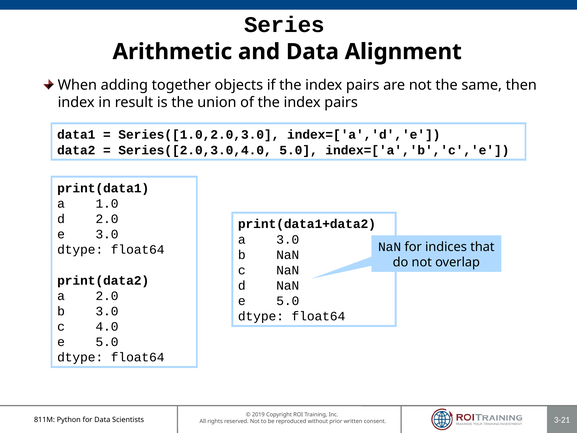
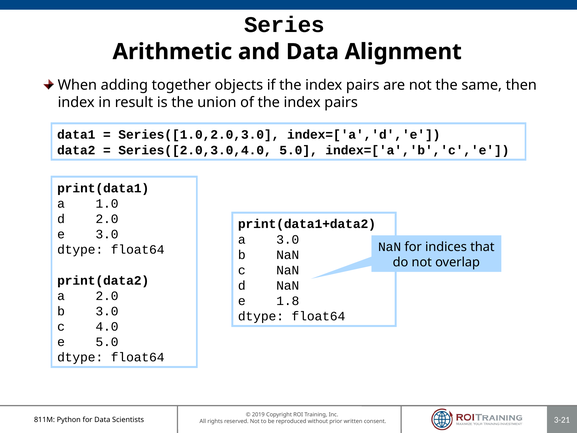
5.0 at (288, 301): 5.0 -> 1.8
